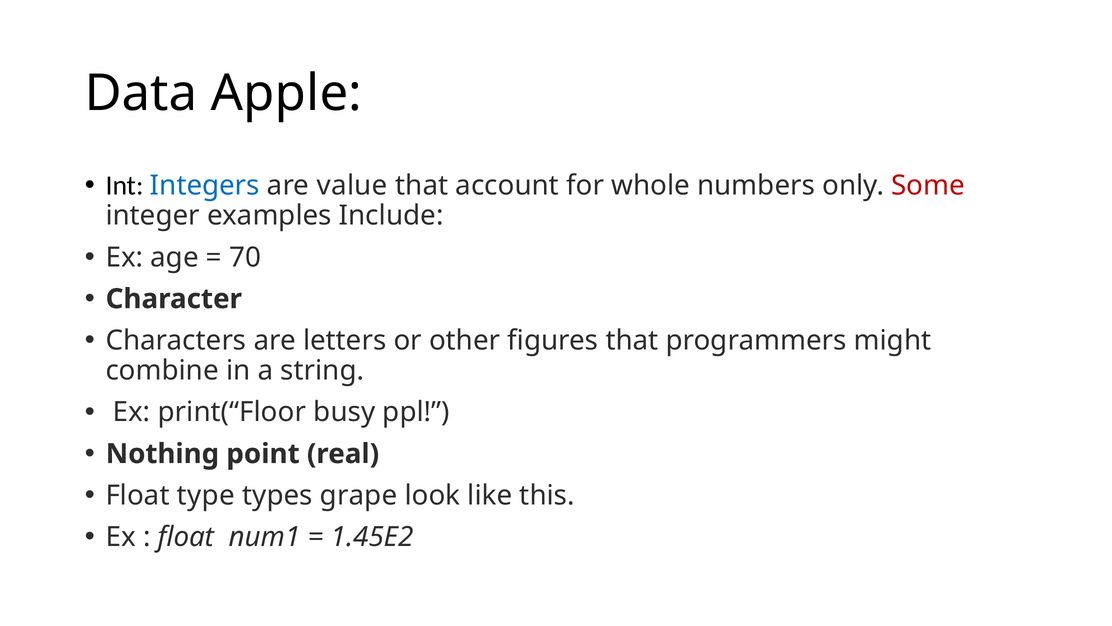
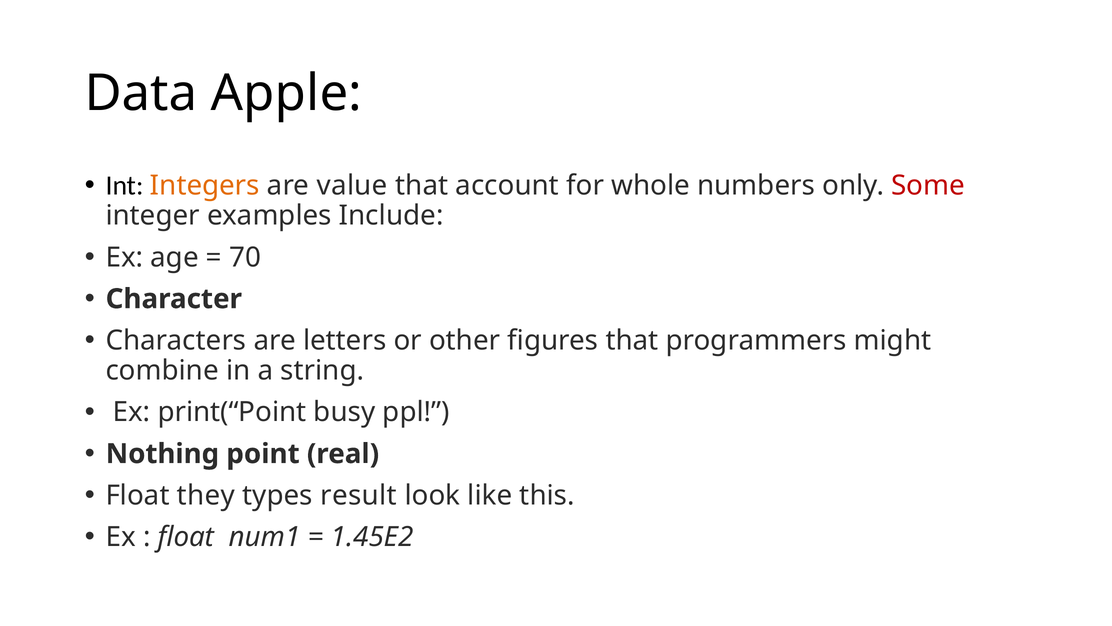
Integers colour: blue -> orange
print(“Floor: print(“Floor -> print(“Point
type: type -> they
grape: grape -> result
